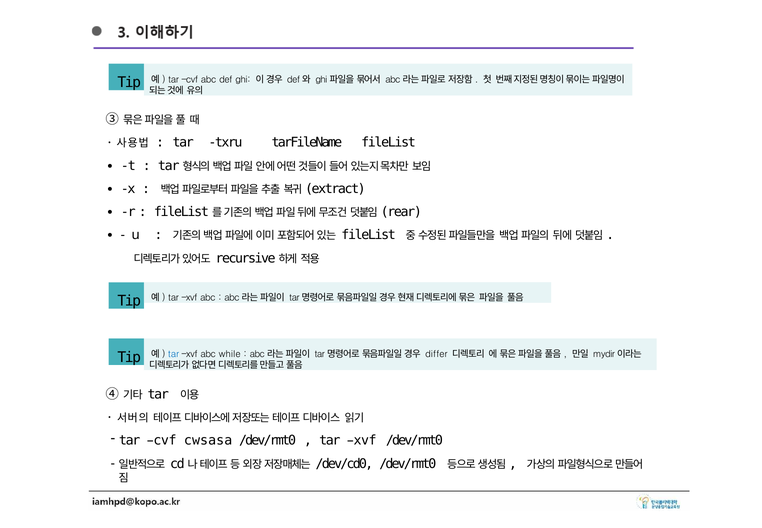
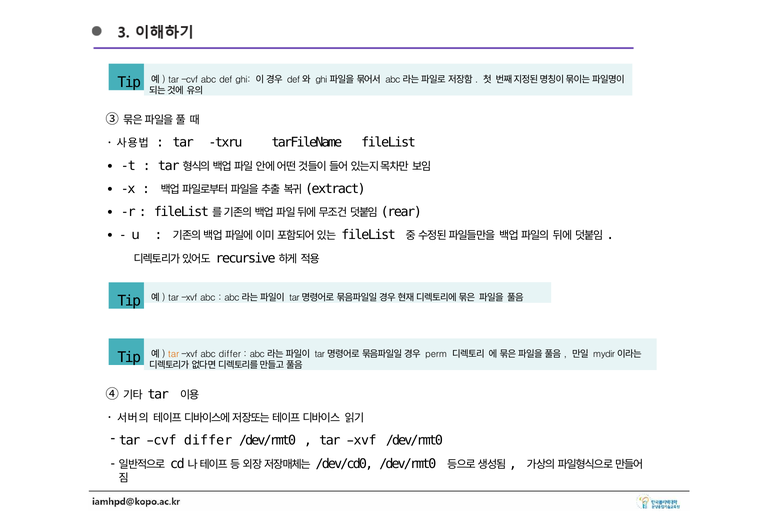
tar at (174, 354) colour: blue -> orange
abc while: while -> differ
differ: differ -> perm
cvf cwsasa: cwsasa -> differ
